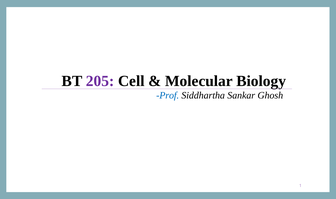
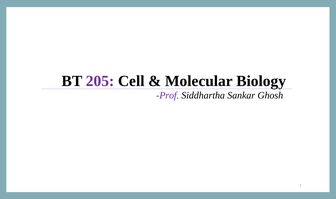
Prof colour: blue -> purple
